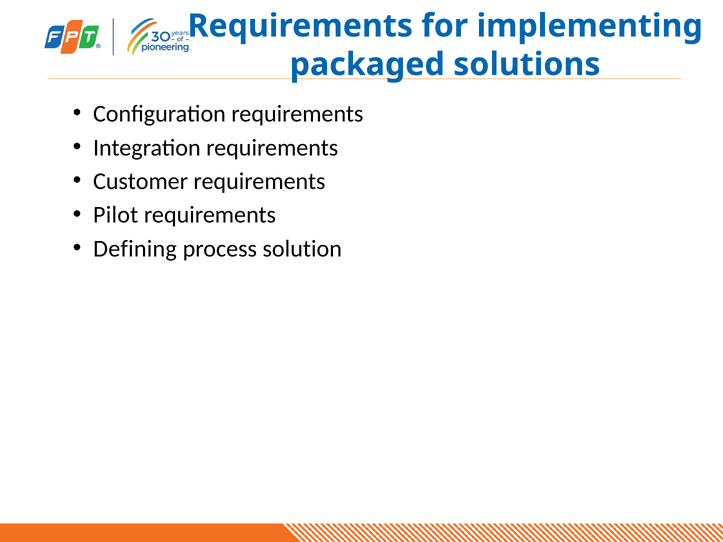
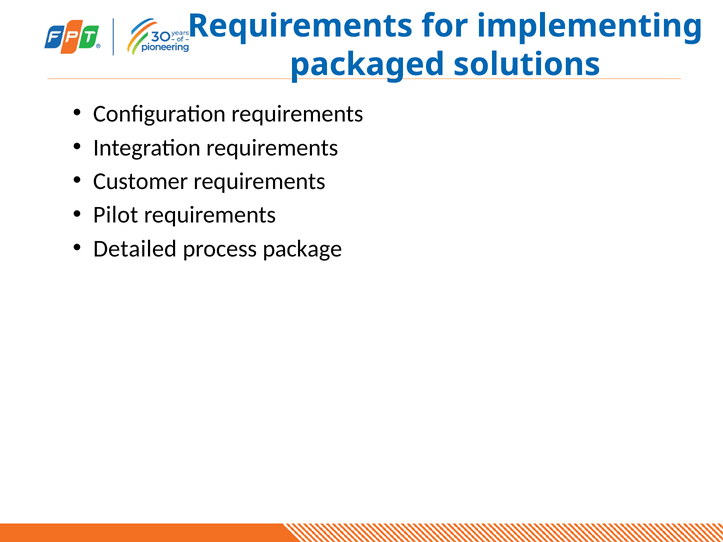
Defining: Defining -> Detailed
solution: solution -> package
